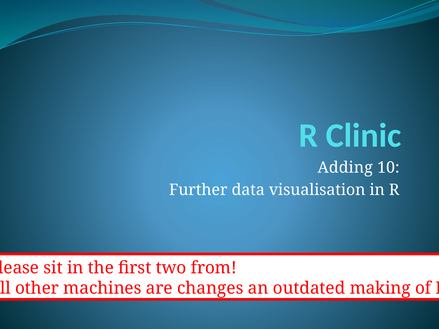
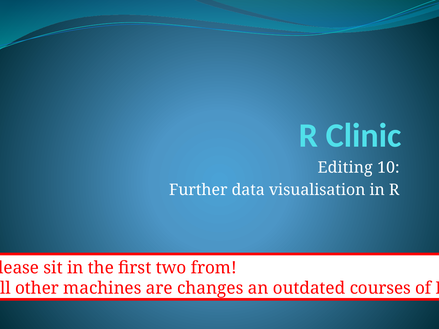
Adding: Adding -> Editing
making: making -> courses
